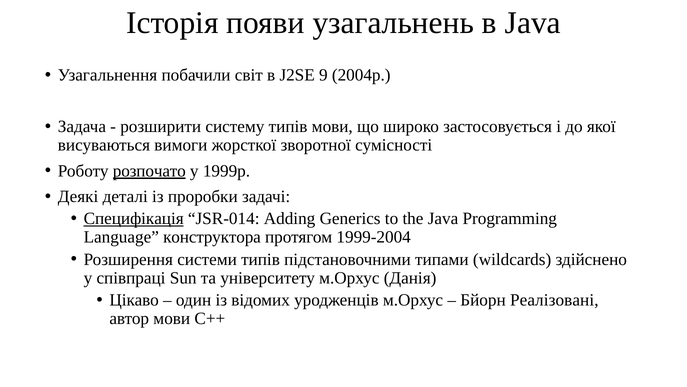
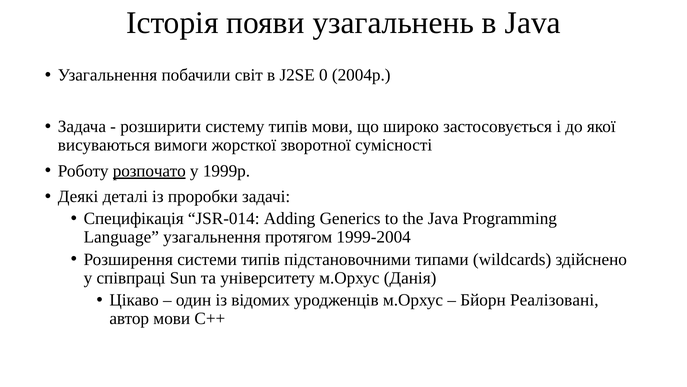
9: 9 -> 0
Специфікація underline: present -> none
Language конструктора: конструктора -> узагальнення
